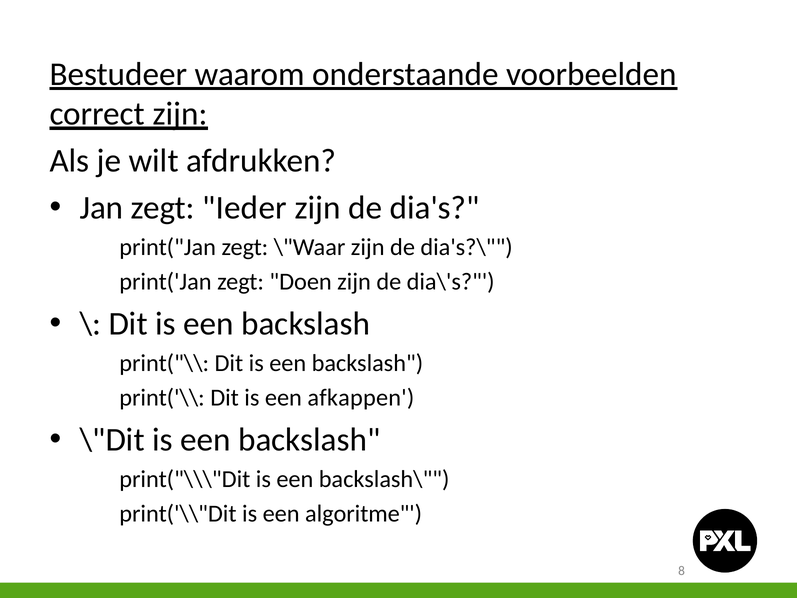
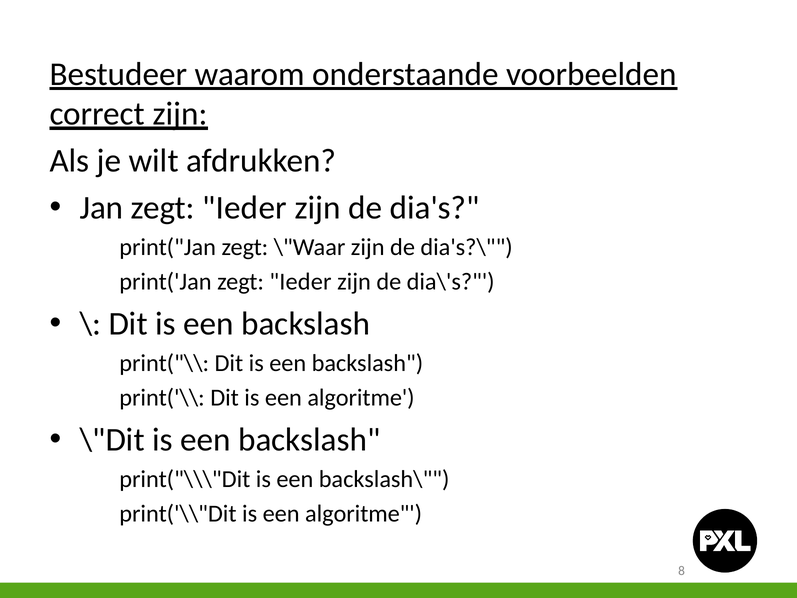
print('Jan zegt Doen: Doen -> Ieder
Dit is een afkappen: afkappen -> algoritme
